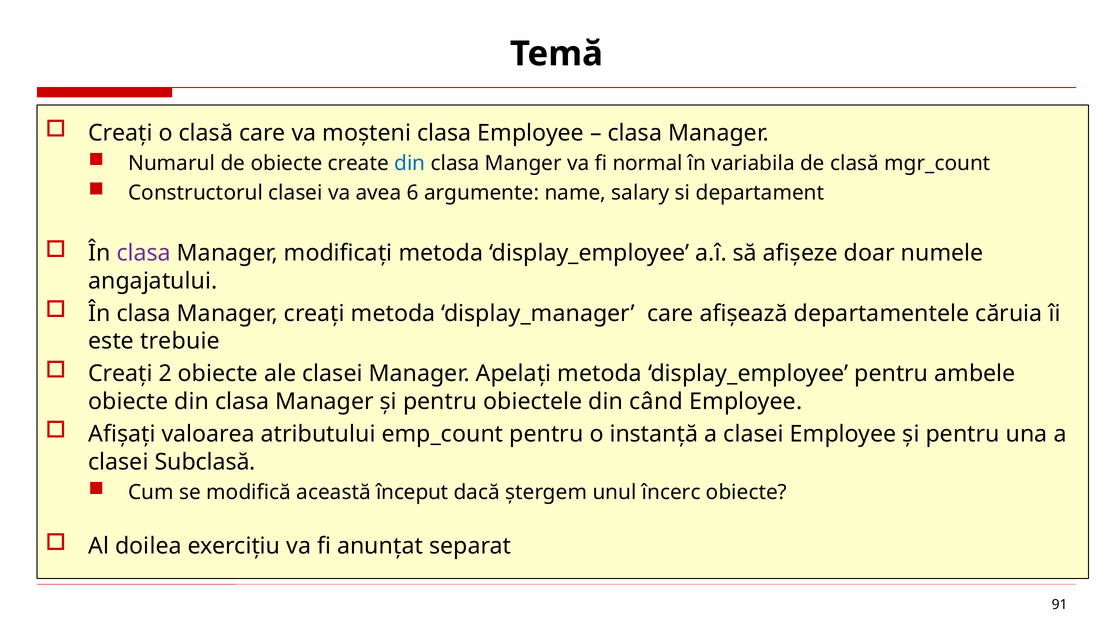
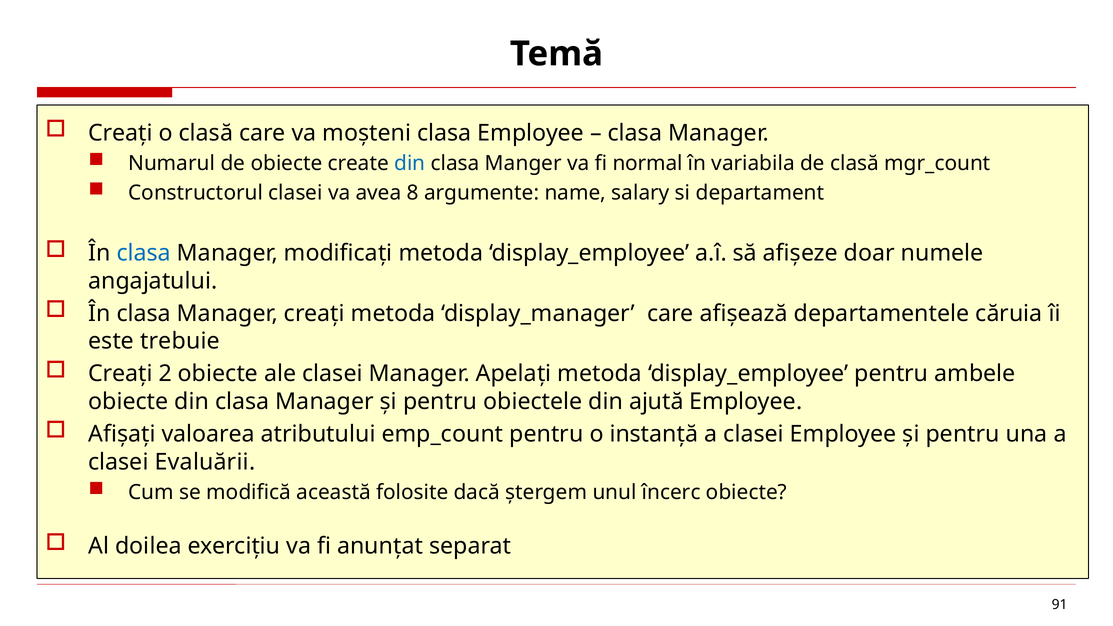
6: 6 -> 8
clasa at (144, 253) colour: purple -> blue
când: când -> ajută
Subclasă: Subclasă -> Evaluării
început: început -> folosite
